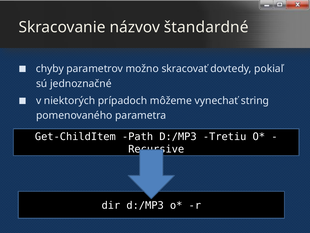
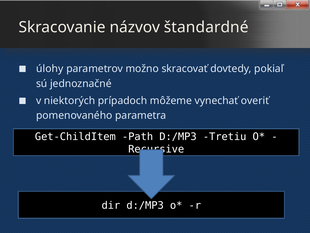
chyby: chyby -> úlohy
string: string -> overiť
